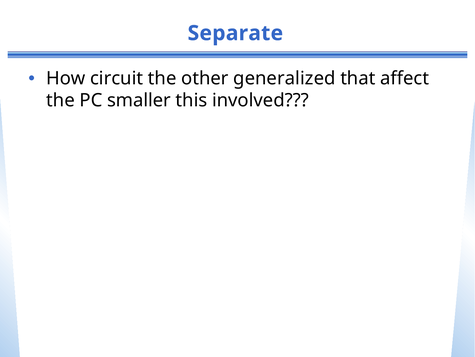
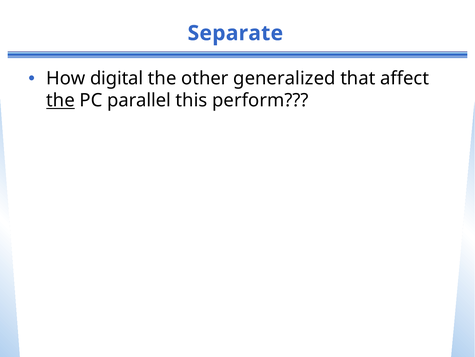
circuit: circuit -> digital
the at (61, 100) underline: none -> present
smaller: smaller -> parallel
involved: involved -> perform
